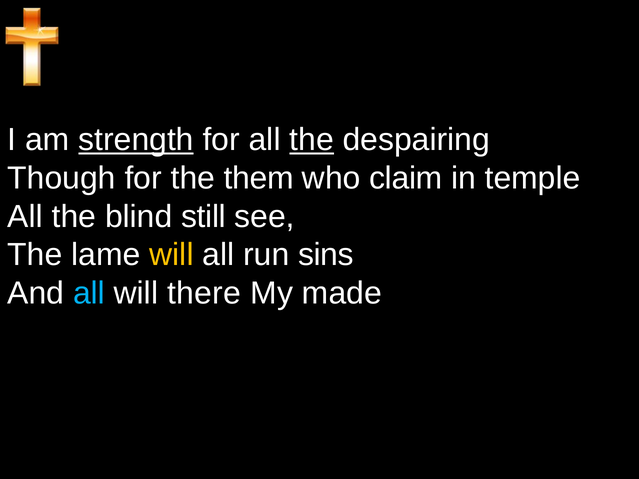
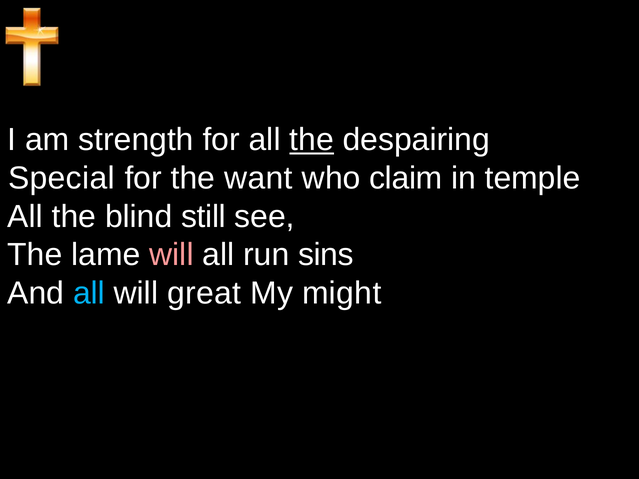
strength underline: present -> none
Though: Though -> Special
them: them -> want
will at (171, 255) colour: yellow -> pink
there: there -> great
made: made -> might
